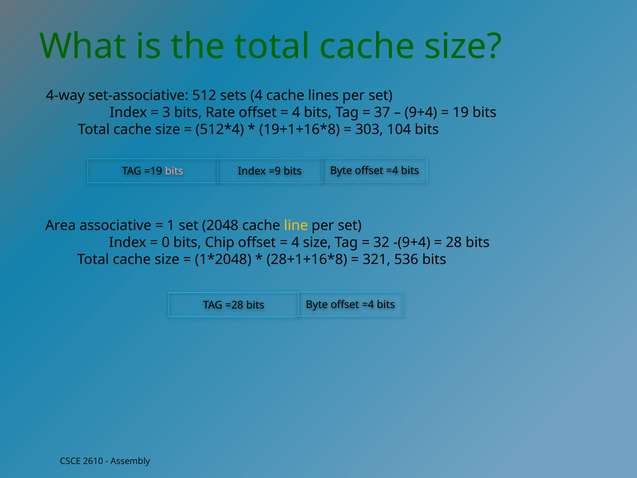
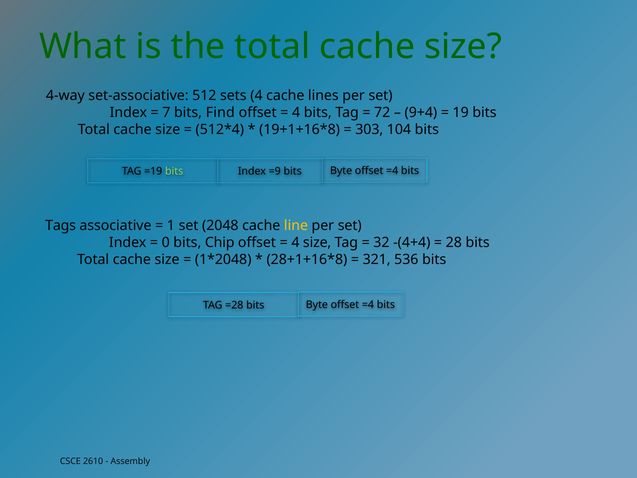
3: 3 -> 7
Rate: Rate -> Find
37: 37 -> 72
bits at (174, 171) colour: pink -> light green
Area: Area -> Tags
-(9+4: -(9+4 -> -(4+4
